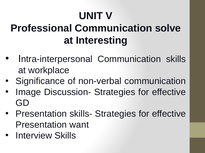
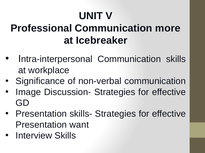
solve: solve -> more
Interesting: Interesting -> Icebreaker
